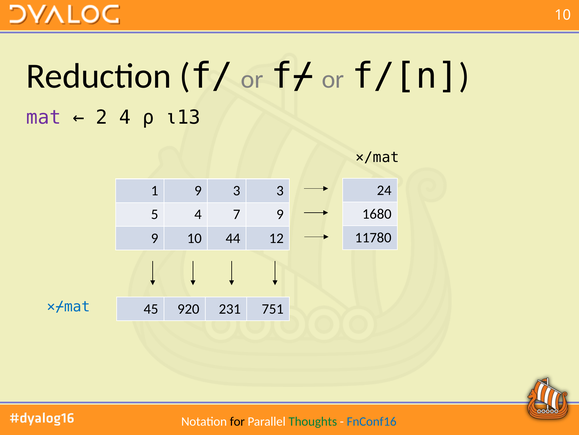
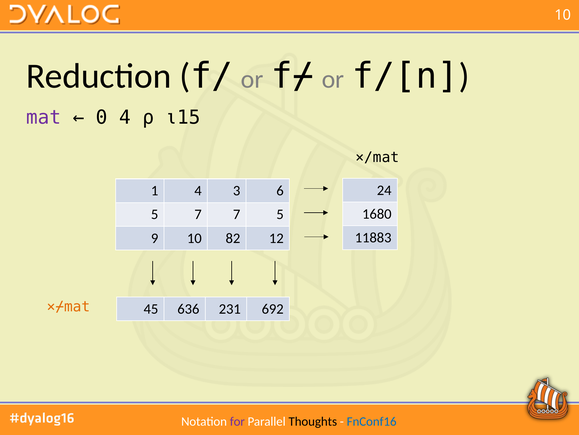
2: 2 -> 0
⍳13: ⍳13 -> ⍳15
1 9: 9 -> 4
3 3: 3 -> 6
5 4: 4 -> 7
7 9: 9 -> 5
11780: 11780 -> 11883
44: 44 -> 82
×⌿mat colour: blue -> orange
920: 920 -> 636
751: 751 -> 692
for colour: black -> purple
Thoughts colour: green -> black
